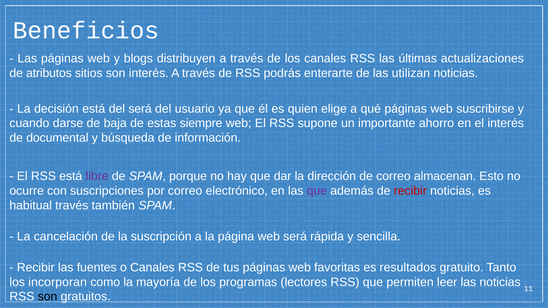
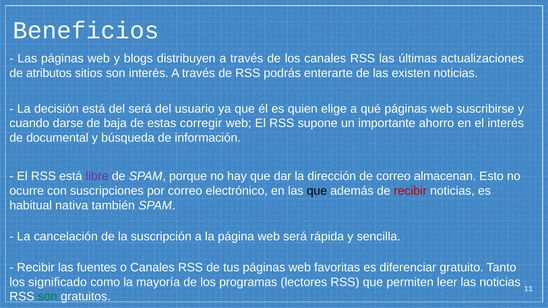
utilizan: utilizan -> existen
siempre: siempre -> corregir
que at (317, 191) colour: purple -> black
habitual través: través -> nativa
resultados: resultados -> diferenciar
incorporan: incorporan -> significado
son at (48, 297) colour: black -> green
